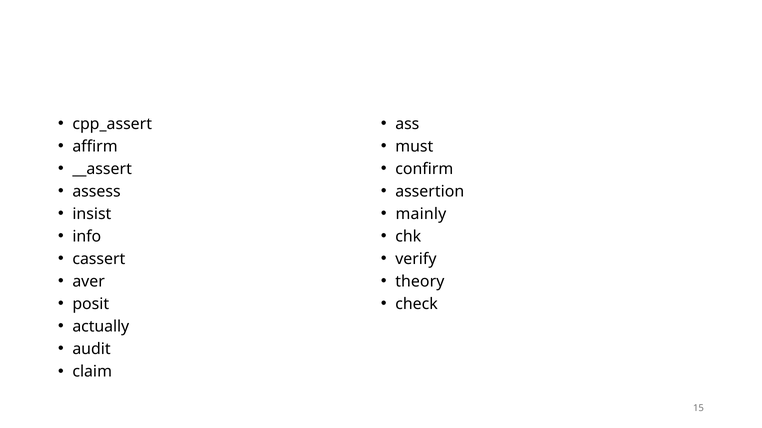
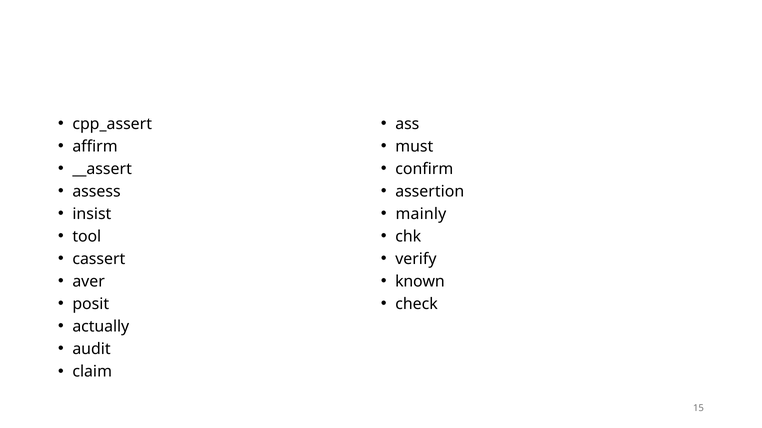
info: info -> tool
theory: theory -> known
